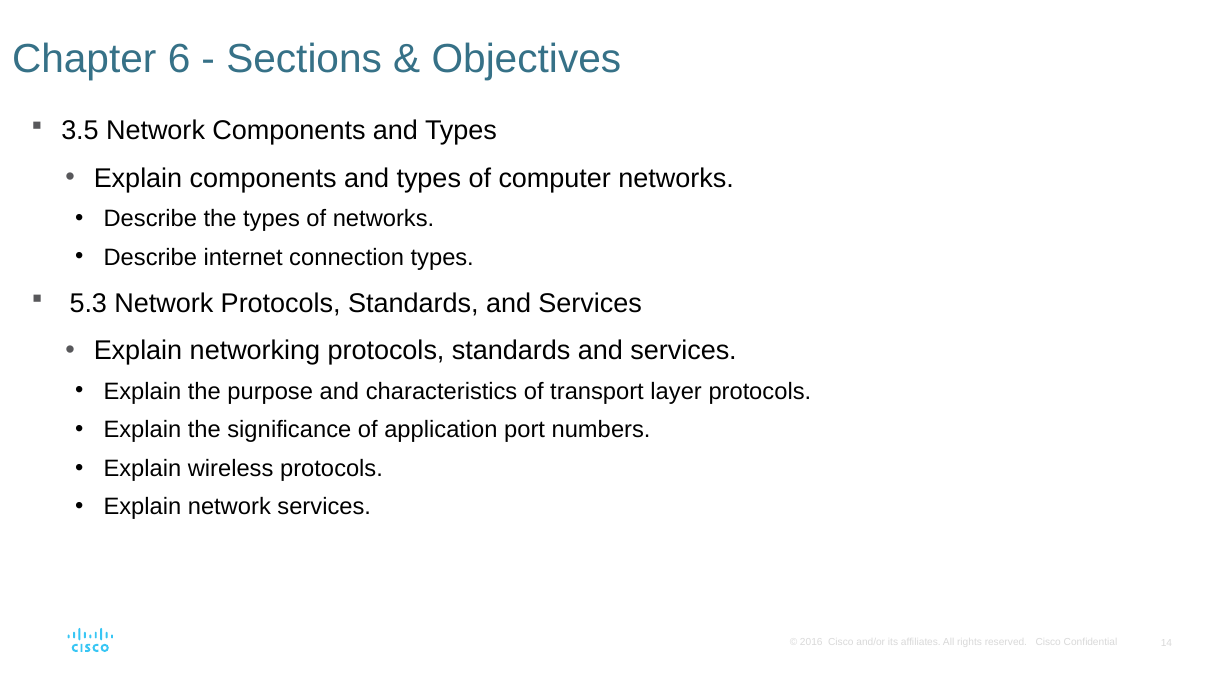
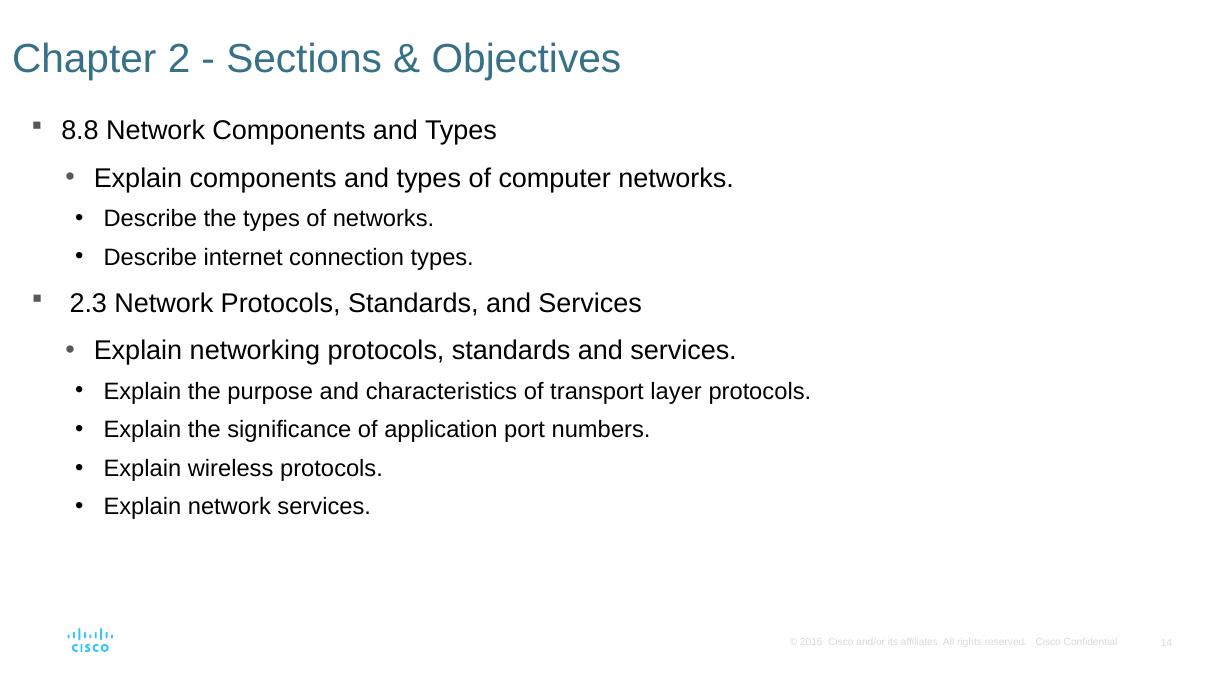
6: 6 -> 2
3.5: 3.5 -> 8.8
5.3: 5.3 -> 2.3
